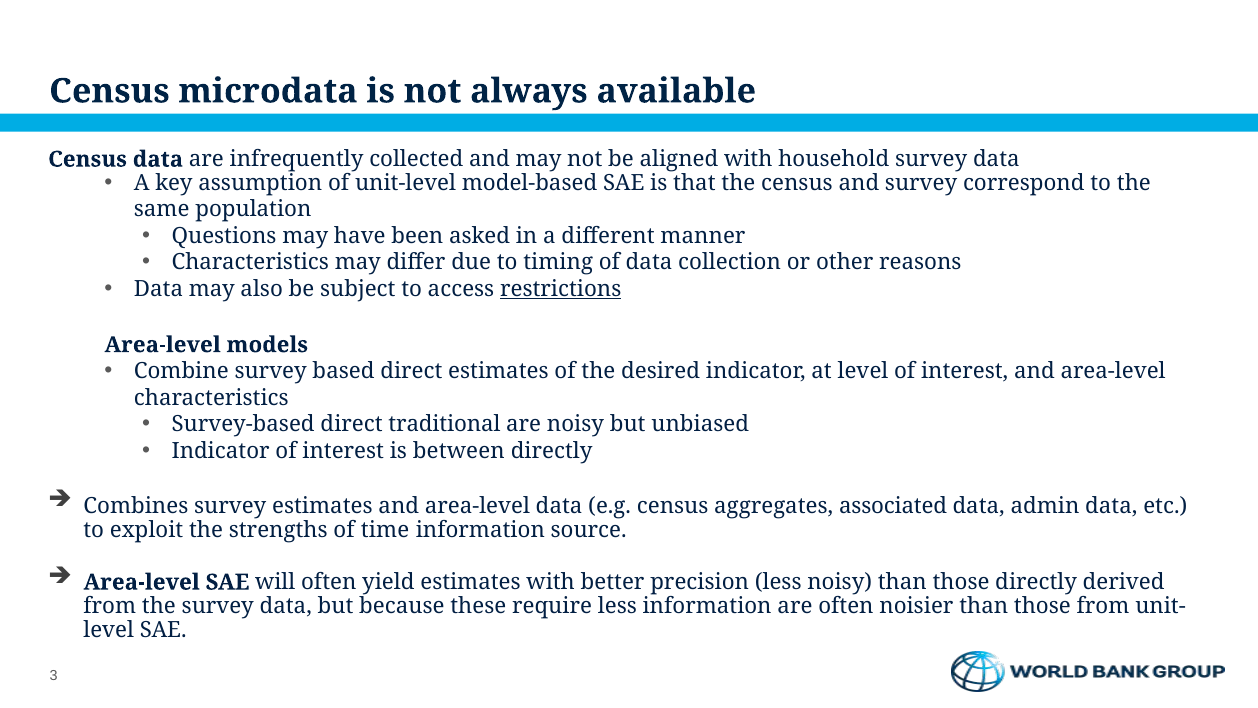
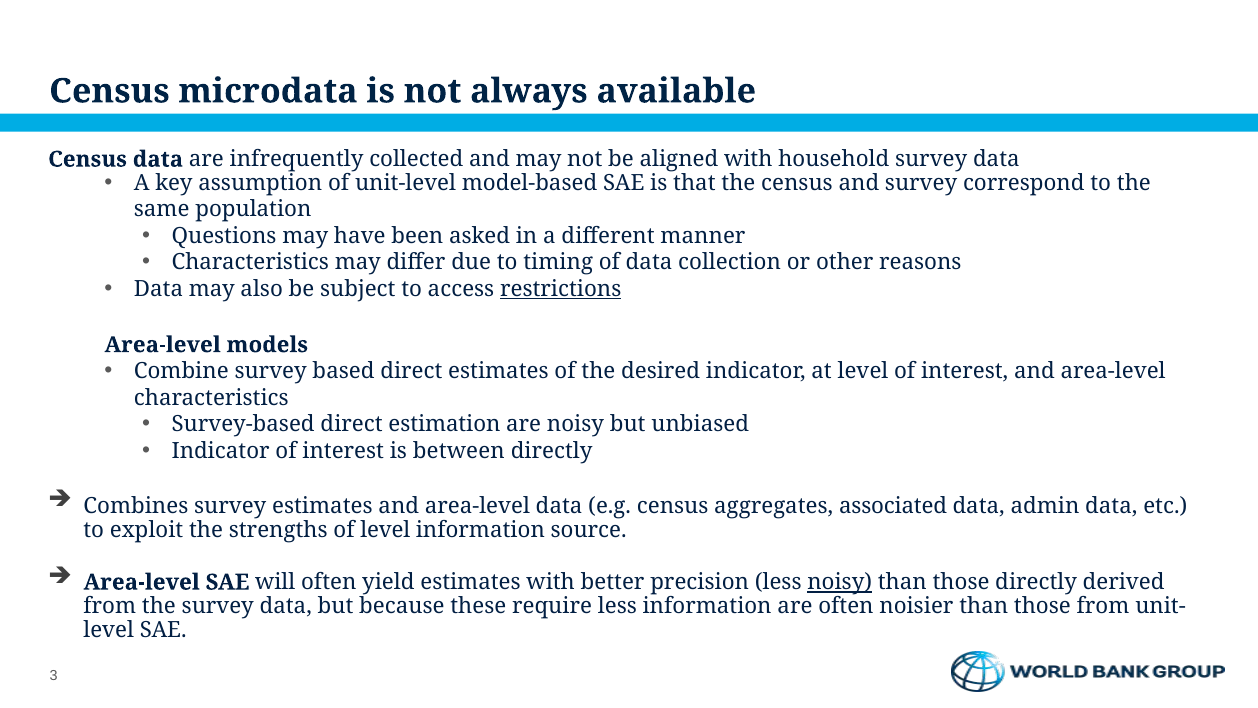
traditional: traditional -> estimation
of time: time -> level
noisy at (840, 582) underline: none -> present
